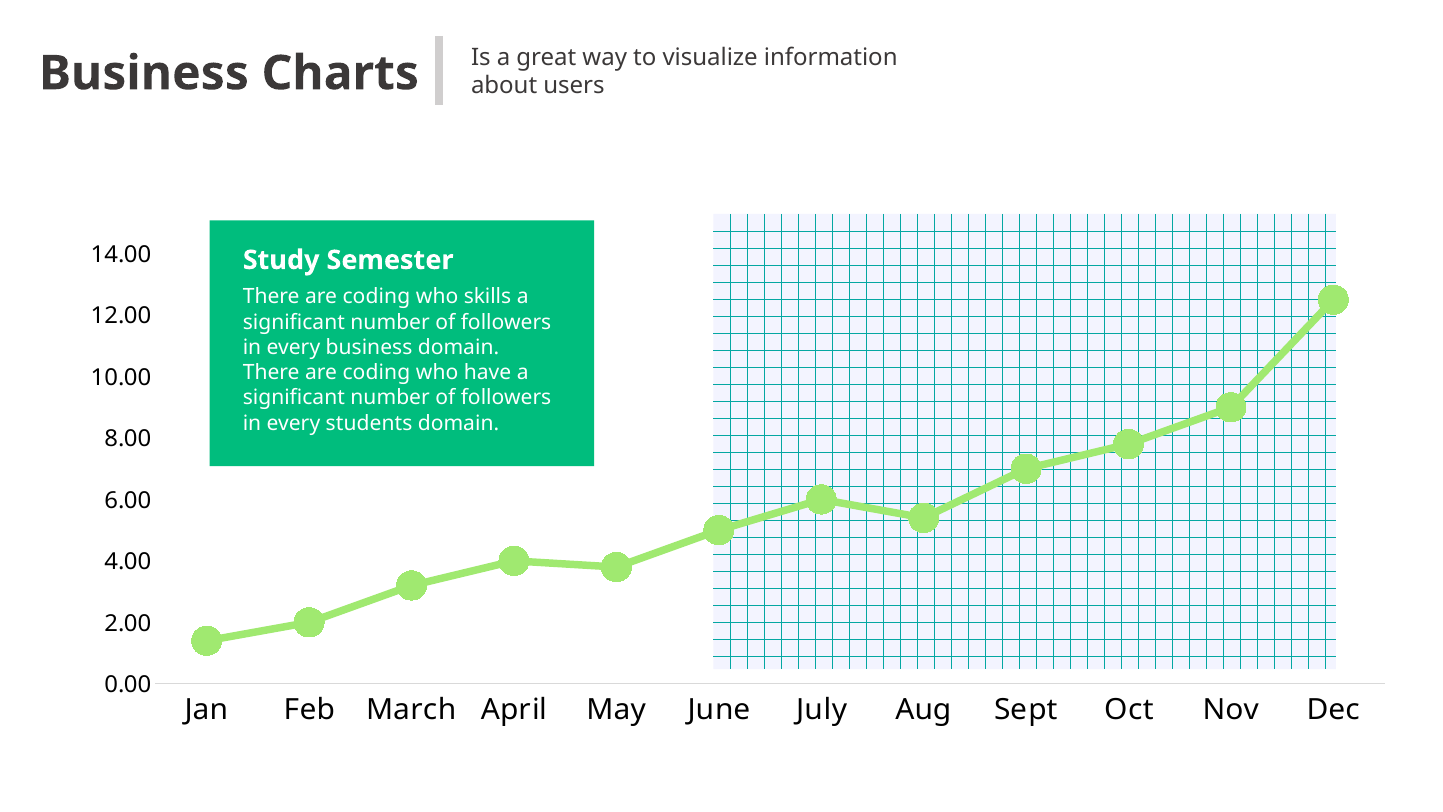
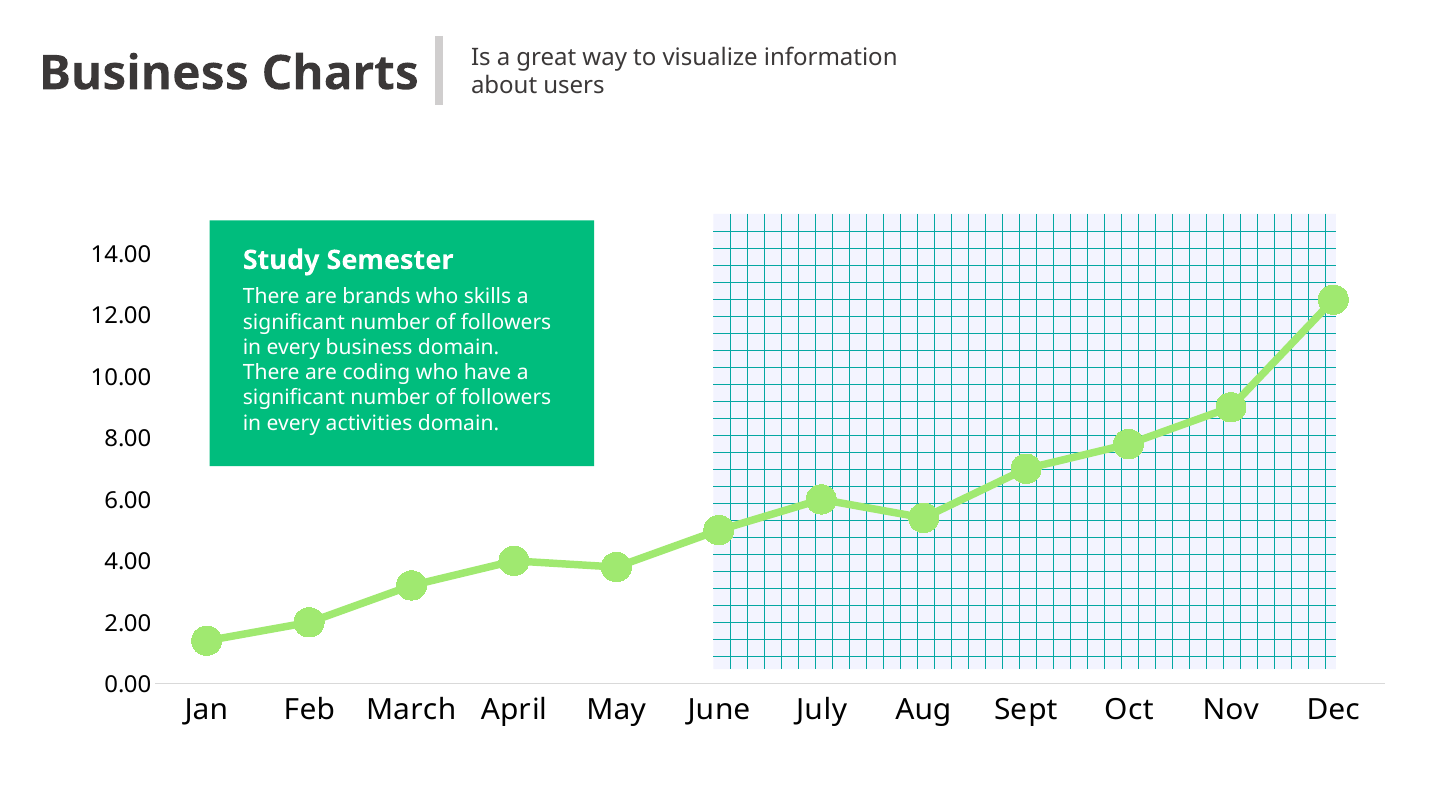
coding at (376, 297): coding -> brands
students: students -> activities
